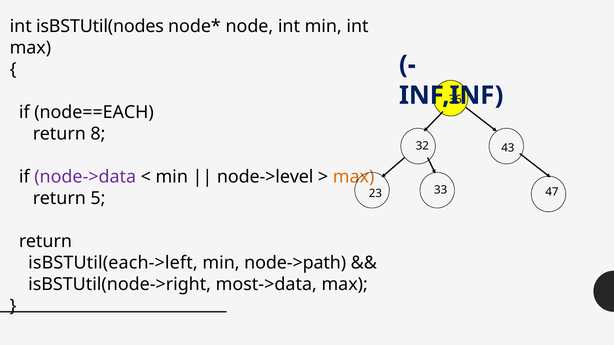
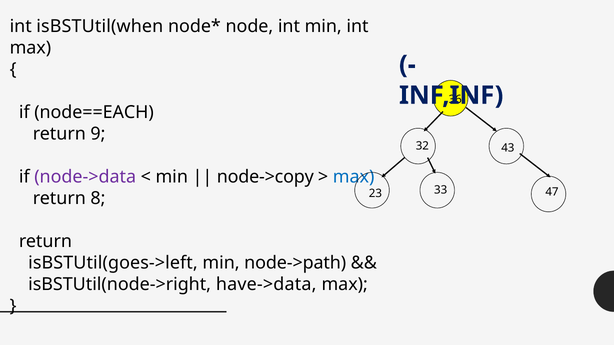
isBSTUtil(nodes: isBSTUtil(nodes -> isBSTUtil(when
8: 8 -> 9
node->level: node->level -> node->copy
max at (354, 177) colour: orange -> blue
5: 5 -> 8
isBSTUtil(each->left: isBSTUtil(each->left -> isBSTUtil(goes->left
most->data: most->data -> have->data
